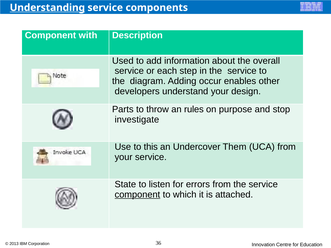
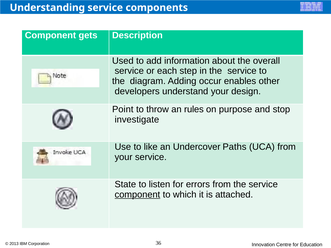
Understanding underline: present -> none
with: with -> gets
Parts: Parts -> Point
this: this -> like
Them: Them -> Paths
